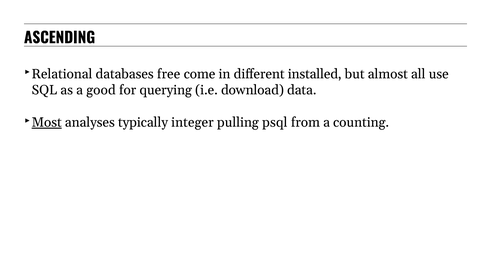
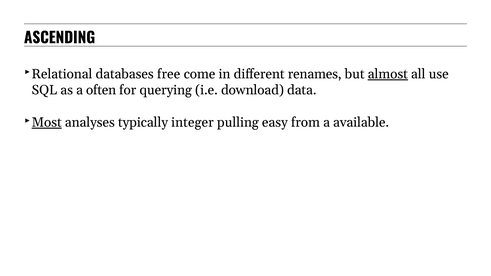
installed: installed -> renames
almost underline: none -> present
good: good -> often
psql: psql -> easy
counting: counting -> available
